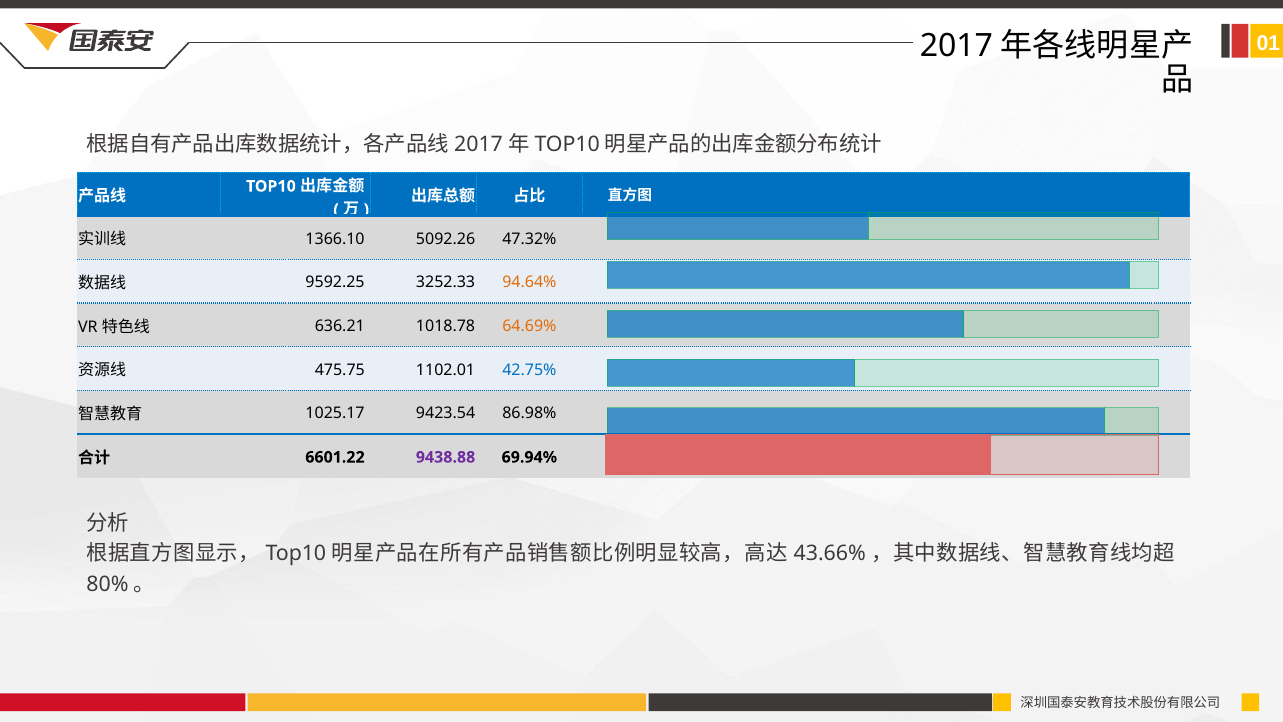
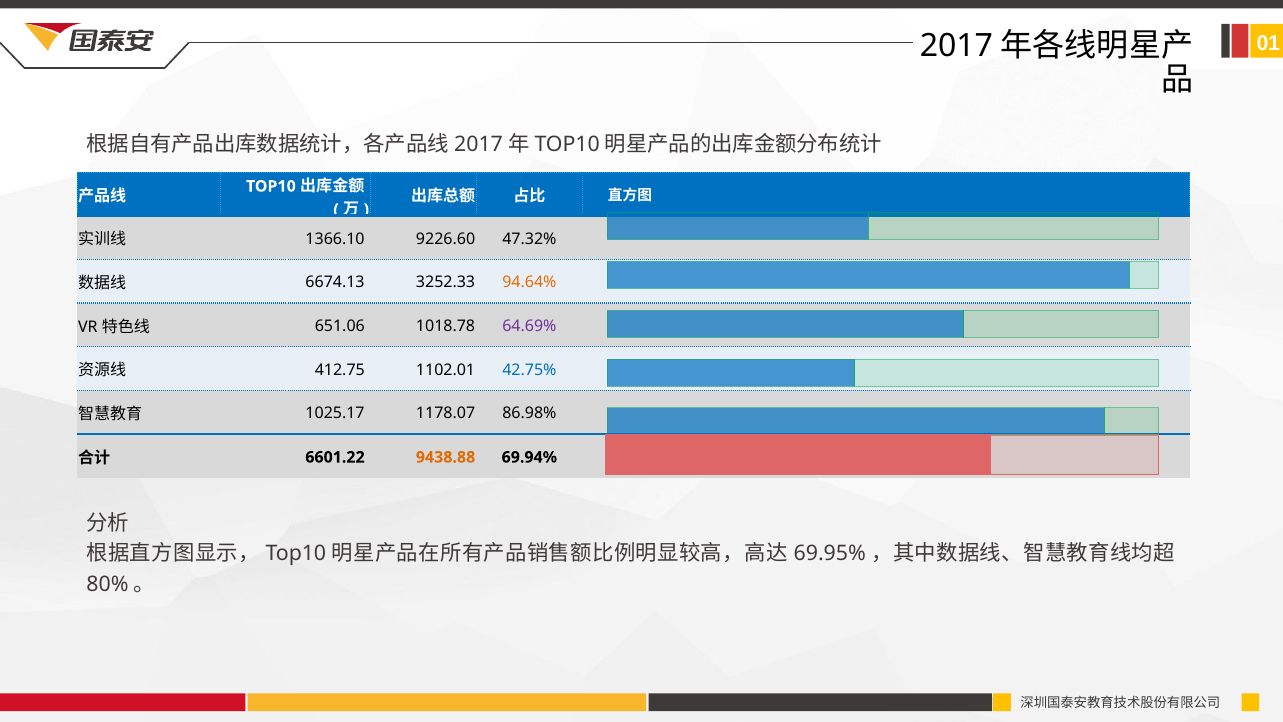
5092.26: 5092.26 -> 9226.60
9592.25: 9592.25 -> 6674.13
636.21: 636.21 -> 651.06
64.69% colour: orange -> purple
475.75: 475.75 -> 412.75
9423.54: 9423.54 -> 1178.07
9438.88 colour: purple -> orange
43.66%: 43.66% -> 69.95%
